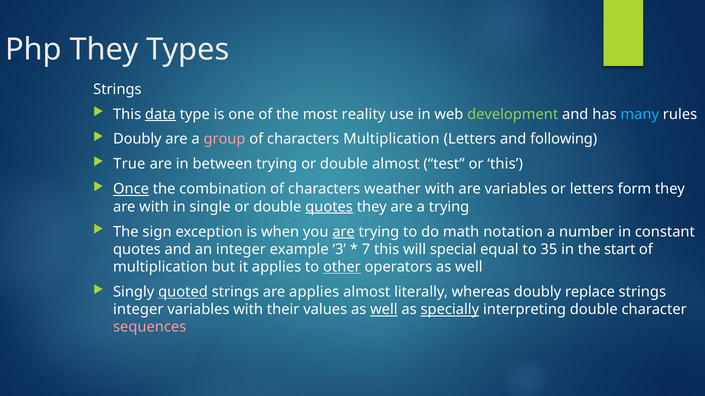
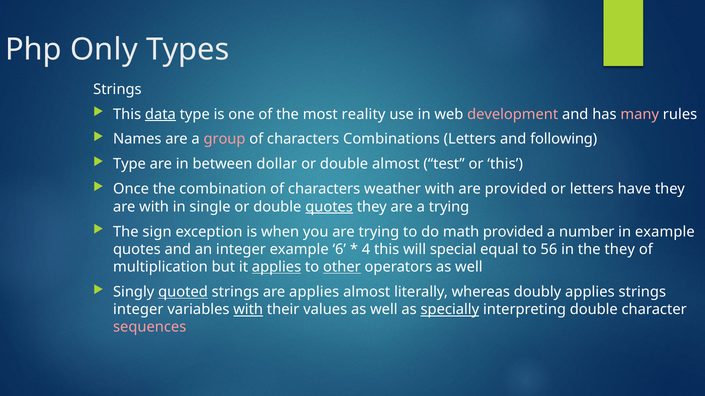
Php They: They -> Only
development colour: light green -> pink
many colour: light blue -> pink
Doubly at (137, 139): Doubly -> Names
characters Multiplication: Multiplication -> Combinations
True at (129, 164): True -> Type
between trying: trying -> dollar
Once underline: present -> none
are variables: variables -> provided
form: form -> have
are at (344, 232) underline: present -> none
math notation: notation -> provided
in constant: constant -> example
3: 3 -> 6
7: 7 -> 4
35: 35 -> 56
the start: start -> they
applies at (277, 267) underline: none -> present
doubly replace: replace -> applies
with at (248, 310) underline: none -> present
well at (384, 310) underline: present -> none
